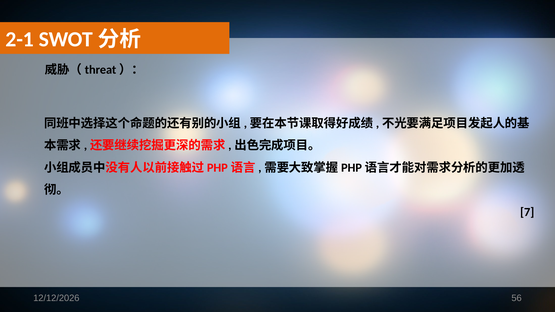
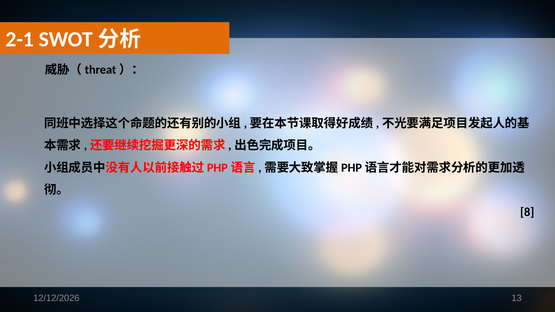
7: 7 -> 8
56: 56 -> 13
